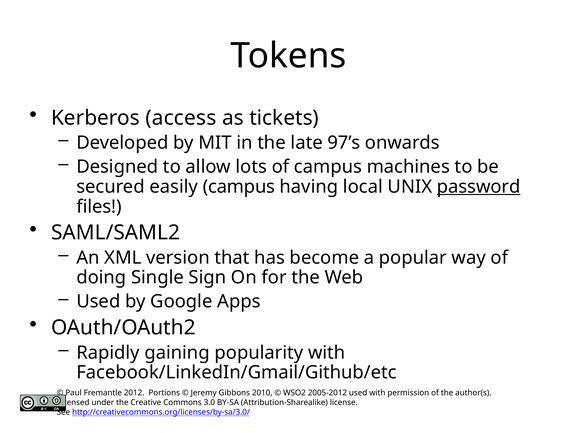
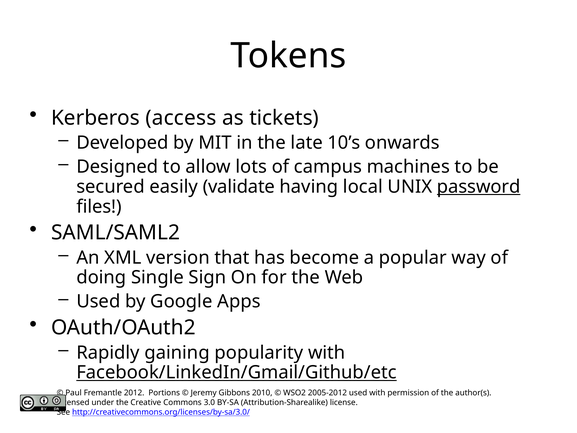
97’s: 97’s -> 10’s
easily campus: campus -> validate
Facebook/LinkedIn/Gmail/Github/etc underline: none -> present
